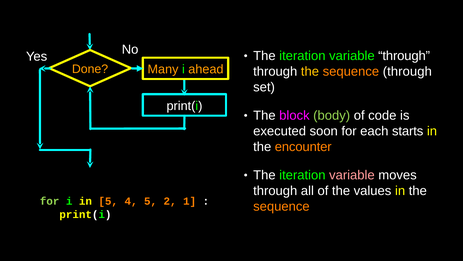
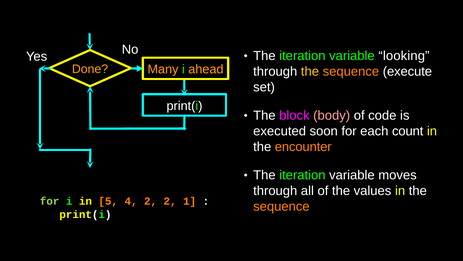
variable through: through -> looking
sequence through: through -> execute
body colour: light green -> pink
starts: starts -> count
variable at (352, 175) colour: pink -> white
4 5: 5 -> 2
